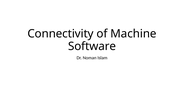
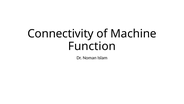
Software: Software -> Function
